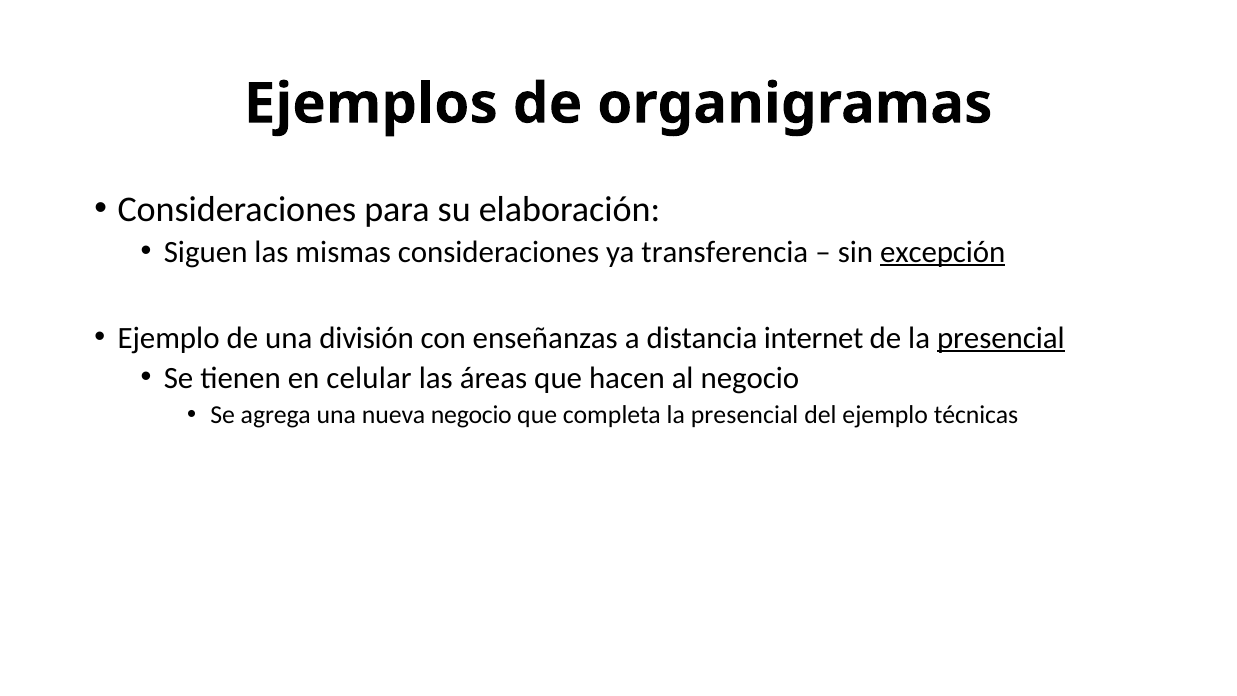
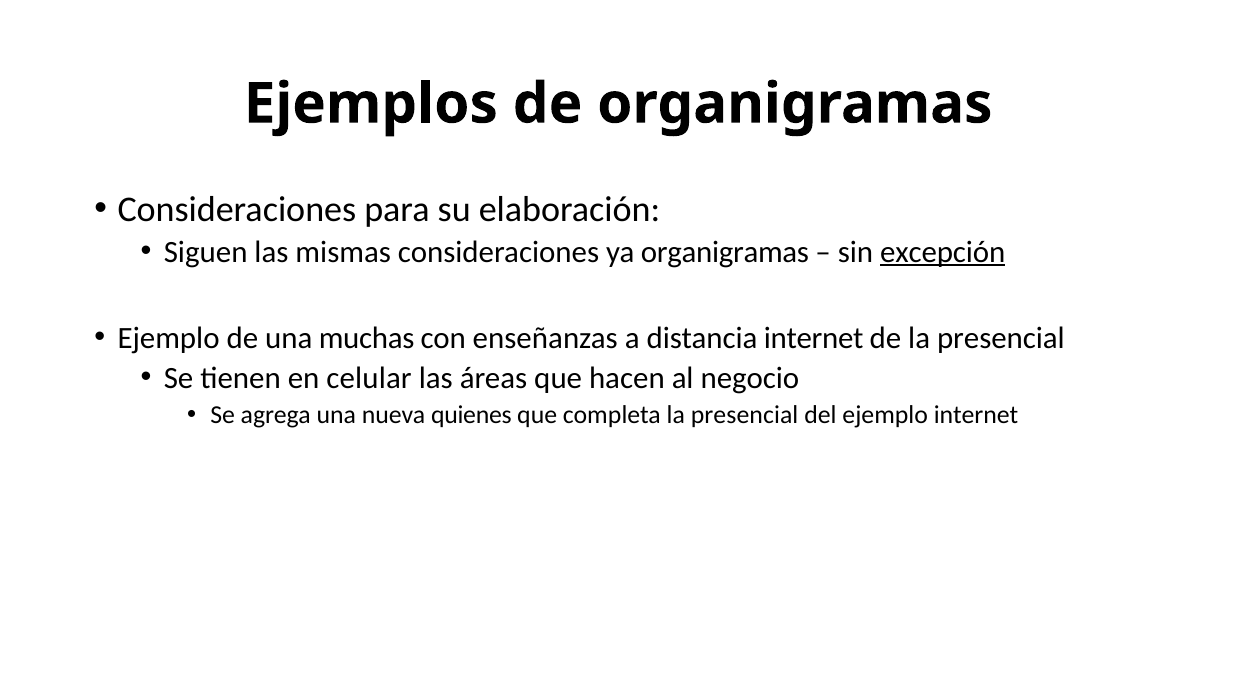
ya transferencia: transferencia -> organigramas
división: división -> muchas
presencial at (1001, 338) underline: present -> none
nueva negocio: negocio -> quienes
ejemplo técnicas: técnicas -> internet
